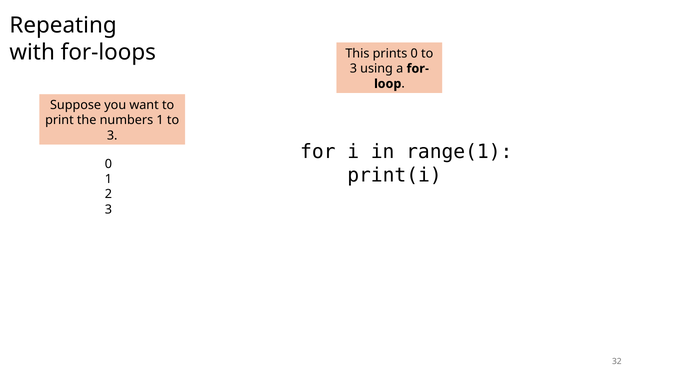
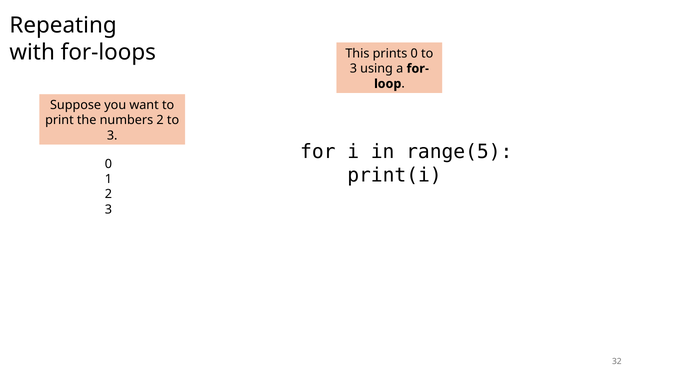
numbers 1: 1 -> 2
range(1: range(1 -> range(5
